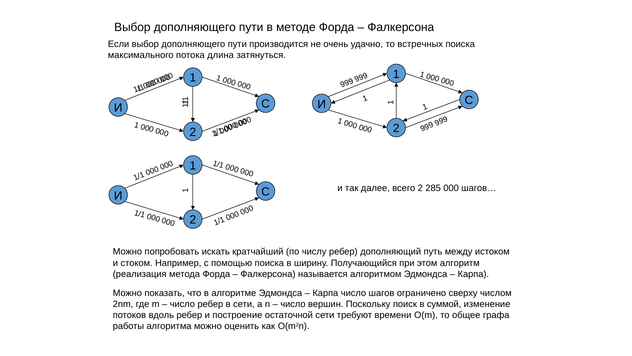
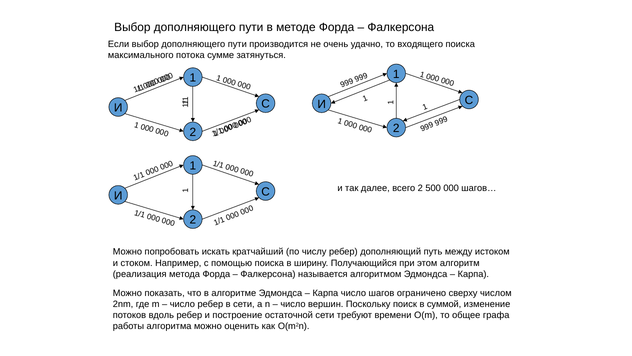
встречных: встречных -> входящего
длина: длина -> сумме
285: 285 -> 500
